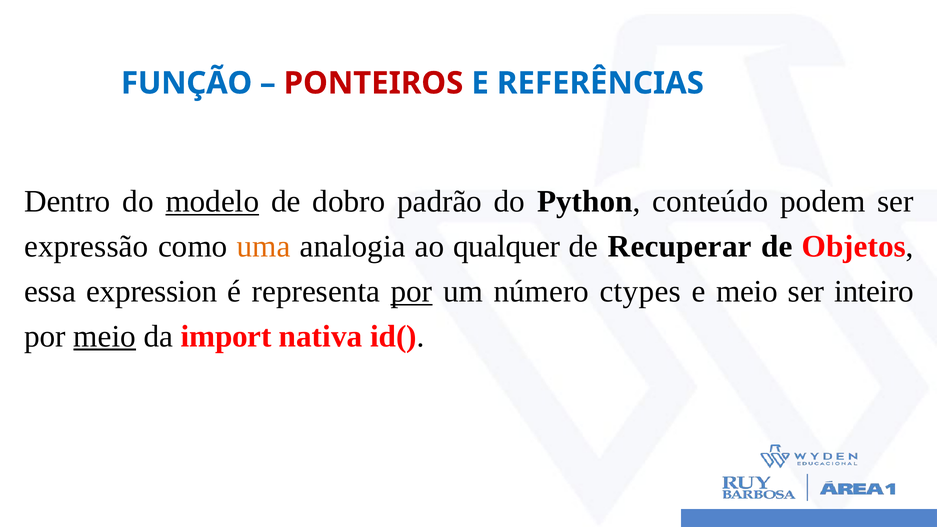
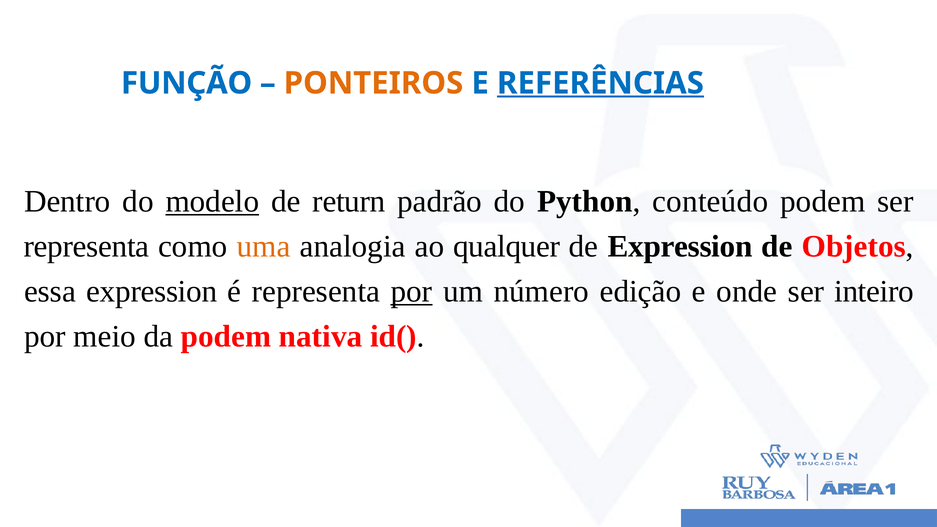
PONTEIROS colour: red -> orange
REFERÊNCIAS underline: none -> present
dobro: dobro -> return
expressão at (86, 246): expressão -> representa
de Recuperar: Recuperar -> Expression
ctypes: ctypes -> edição
e meio: meio -> onde
meio at (105, 336) underline: present -> none
da import: import -> podem
